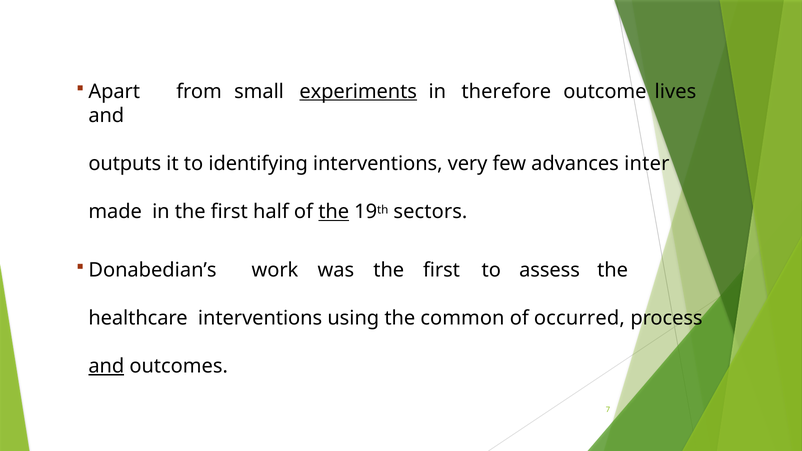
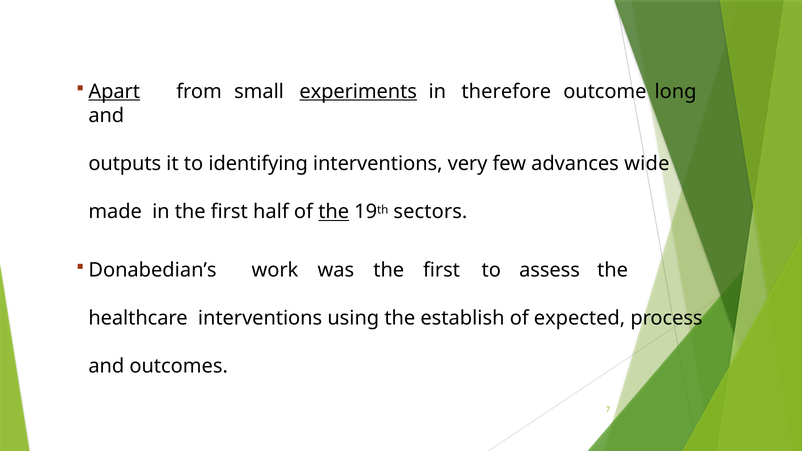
Apart underline: none -> present
lives: lives -> long
inter: inter -> wide
common: common -> establish
occurred: occurred -> expected
and at (106, 366) underline: present -> none
